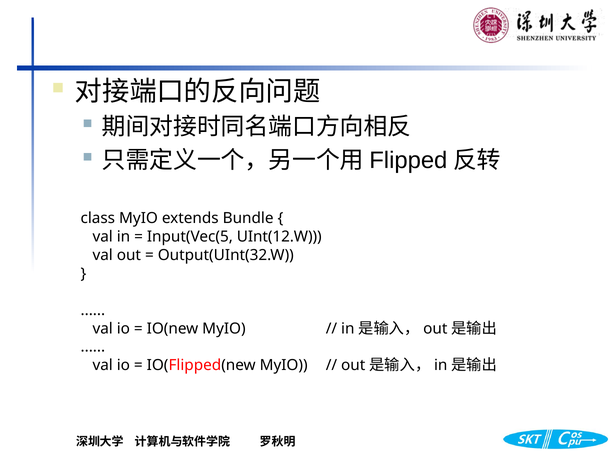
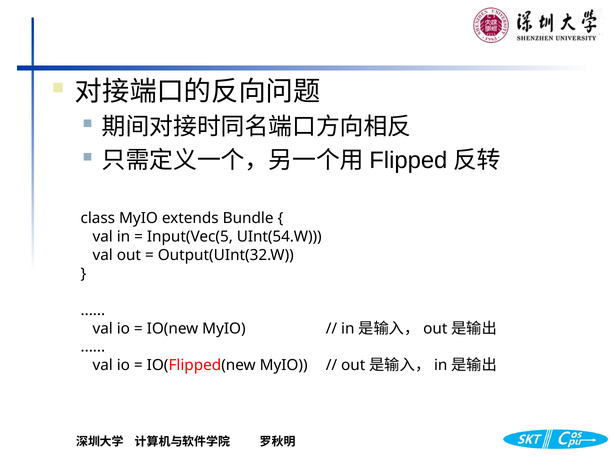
UInt(12.W: UInt(12.W -> UInt(54.W
